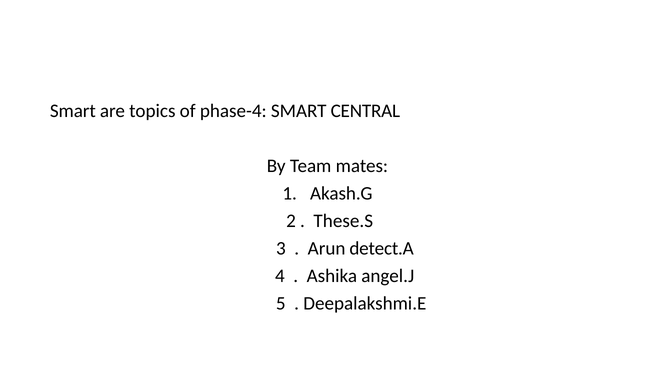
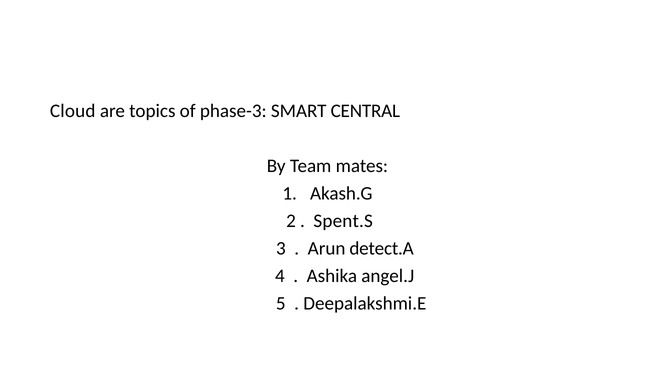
Smart at (73, 111): Smart -> Cloud
phase-4: phase-4 -> phase-3
These.S: These.S -> Spent.S
